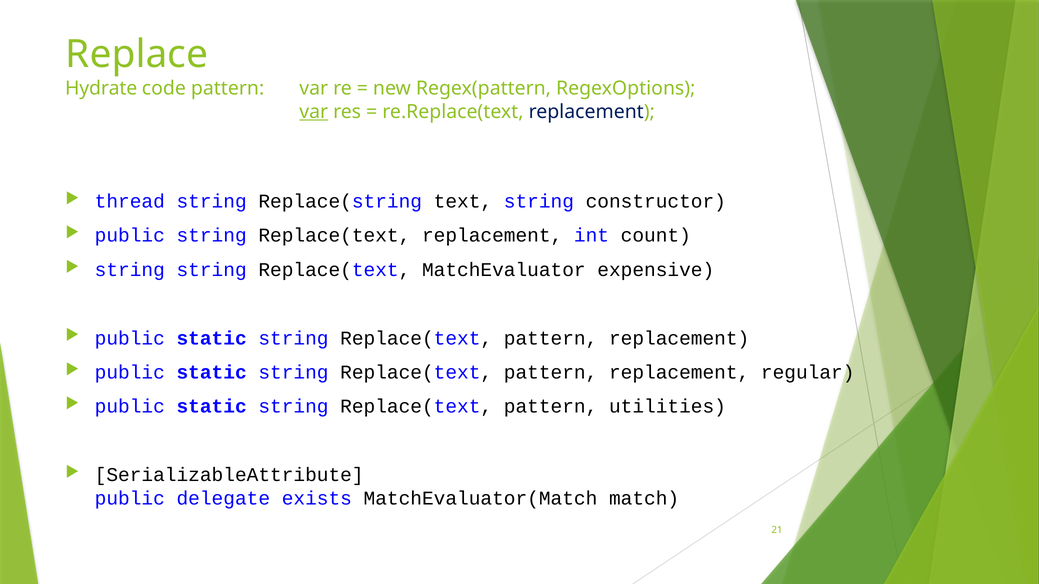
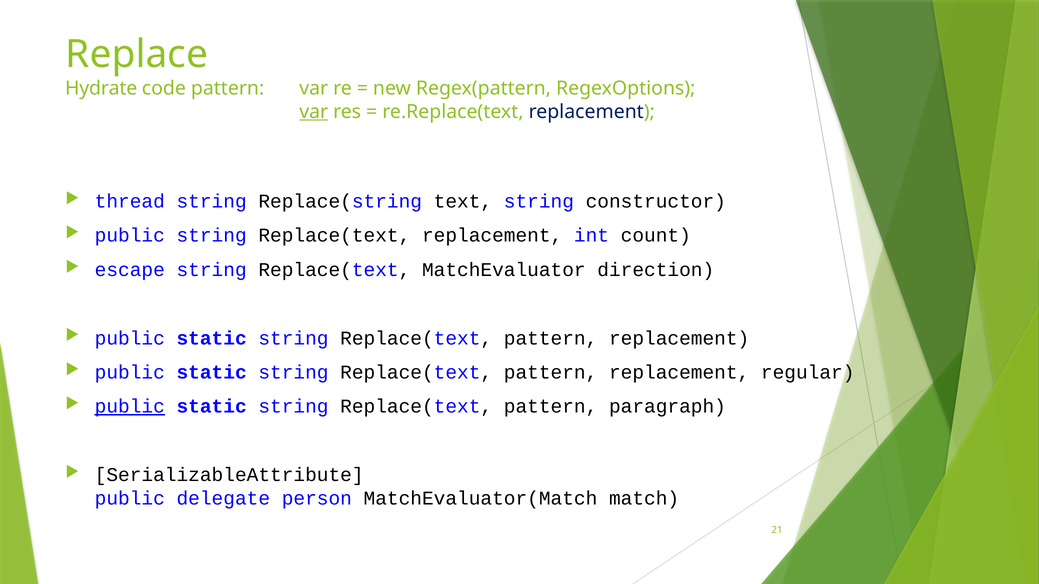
string at (130, 270): string -> escape
expensive: expensive -> direction
public at (130, 407) underline: none -> present
utilities: utilities -> paragraph
exists: exists -> person
